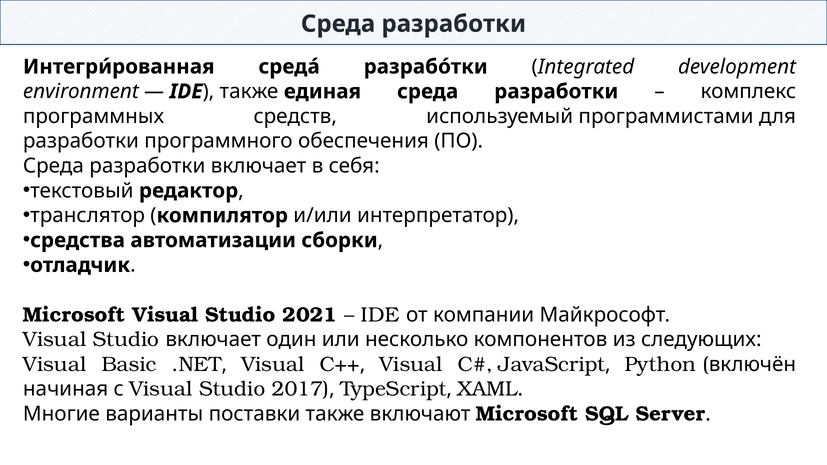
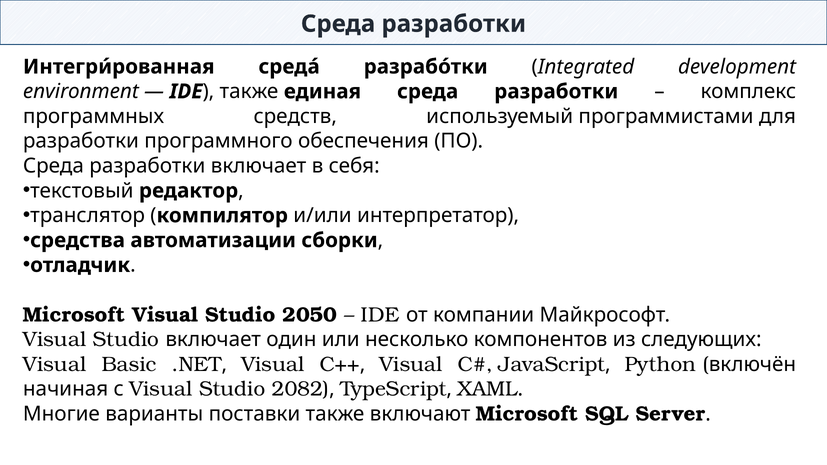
2021: 2021 -> 2050
2017: 2017 -> 2082
